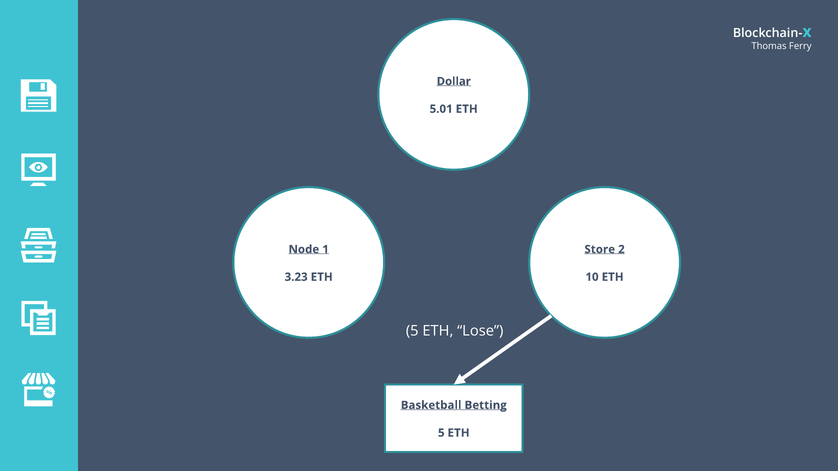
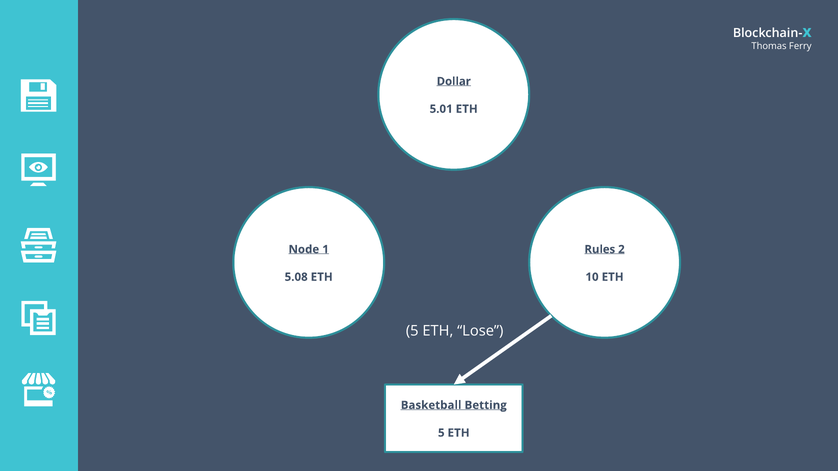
Store: Store -> Rules
3.23: 3.23 -> 5.08
